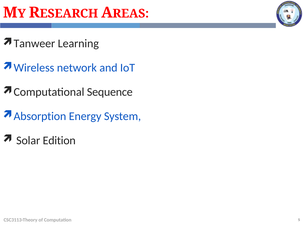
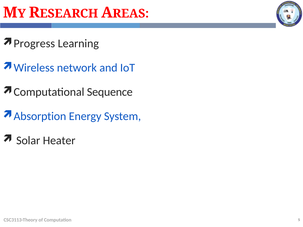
Tanweer: Tanweer -> Progress
Edition: Edition -> Heater
